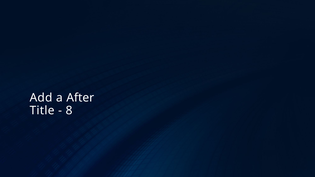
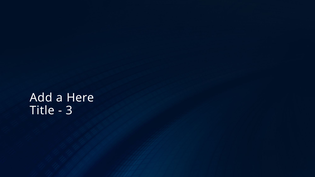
After: After -> Here
8: 8 -> 3
